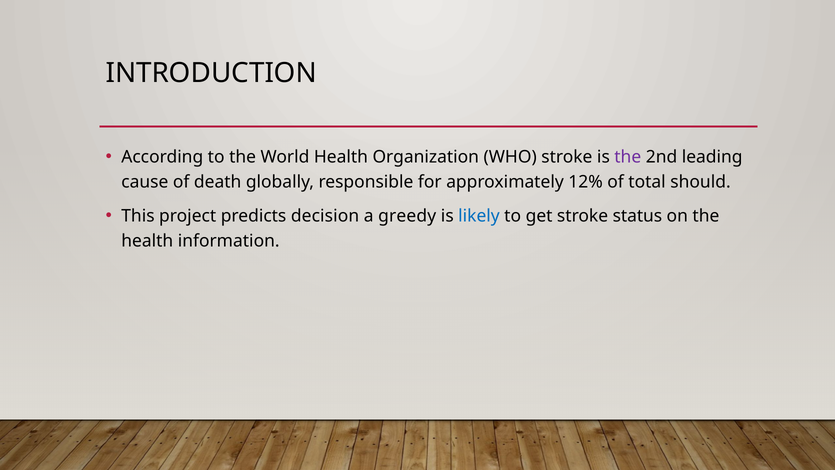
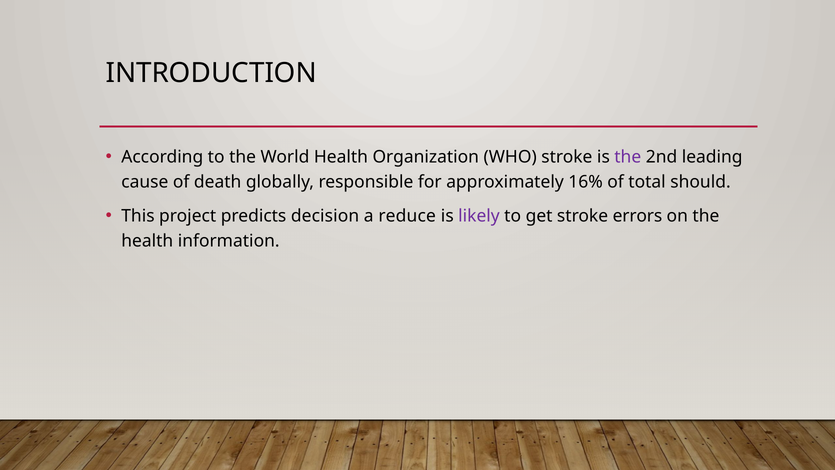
12%: 12% -> 16%
greedy: greedy -> reduce
likely colour: blue -> purple
status: status -> errors
